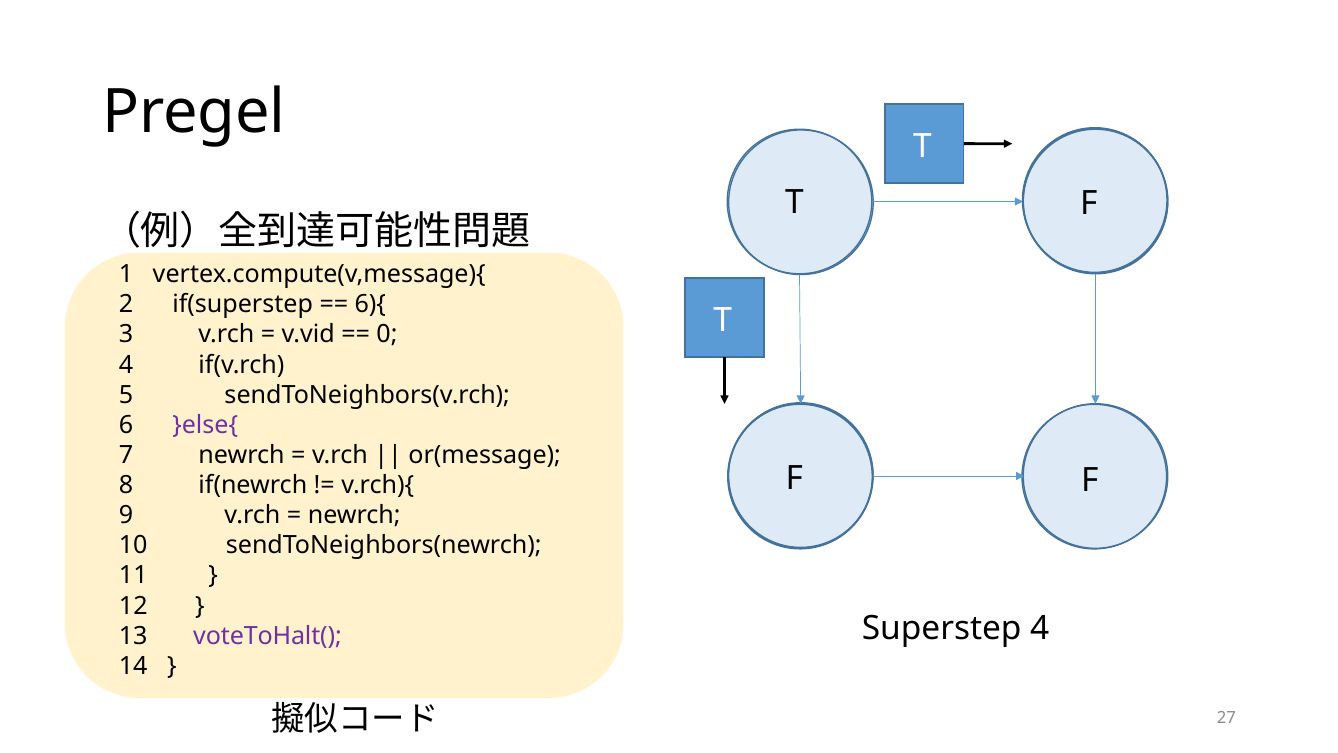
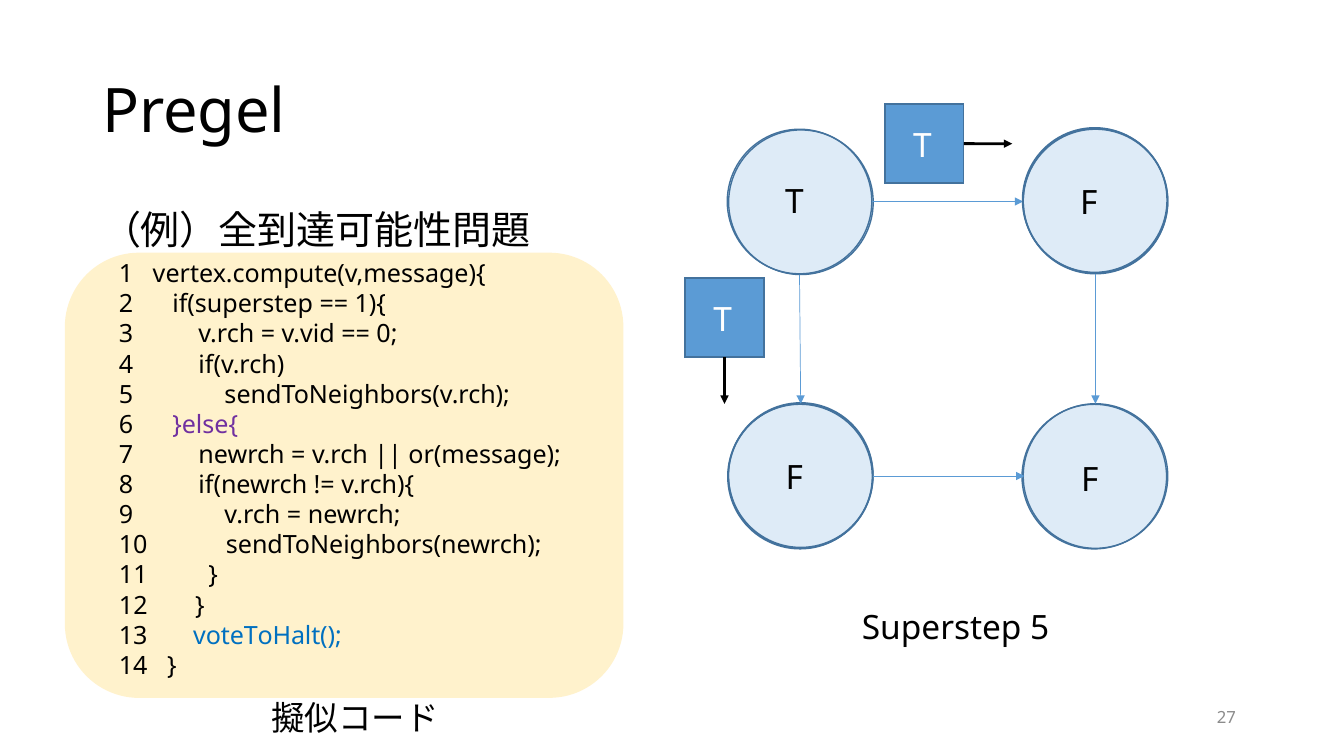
6){: 6){ -> 1){
Superstep 4: 4 -> 5
voteToHalt( colour: purple -> blue
